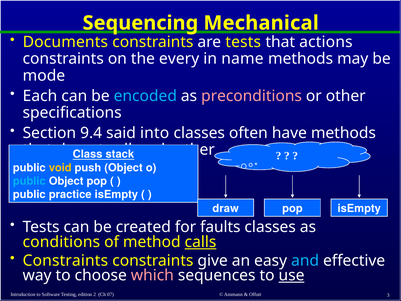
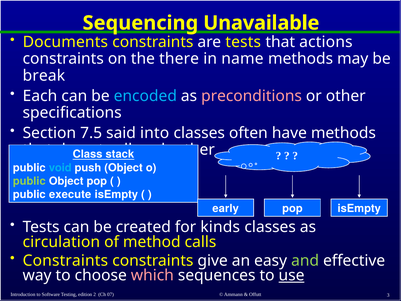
Mechanical: Mechanical -> Unavailable
every: every -> there
mode: mode -> break
9.4: 9.4 -> 7.5
void colour: yellow -> light blue
public at (29, 181) colour: light blue -> light green
practice: practice -> execute
draw: draw -> early
faults: faults -> kinds
conditions: conditions -> circulation
calls underline: present -> none
and colour: light blue -> light green
